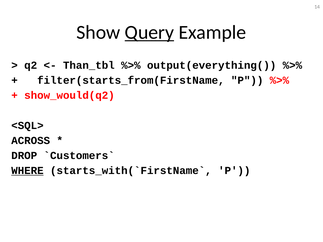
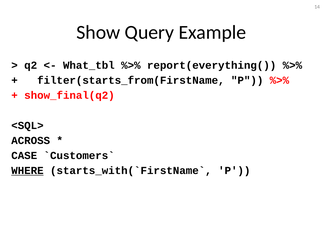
Query underline: present -> none
Than_tbl: Than_tbl -> What_tbl
output(everything(: output(everything( -> report(everything(
show_would(q2: show_would(q2 -> show_final(q2
DROP: DROP -> CASE
